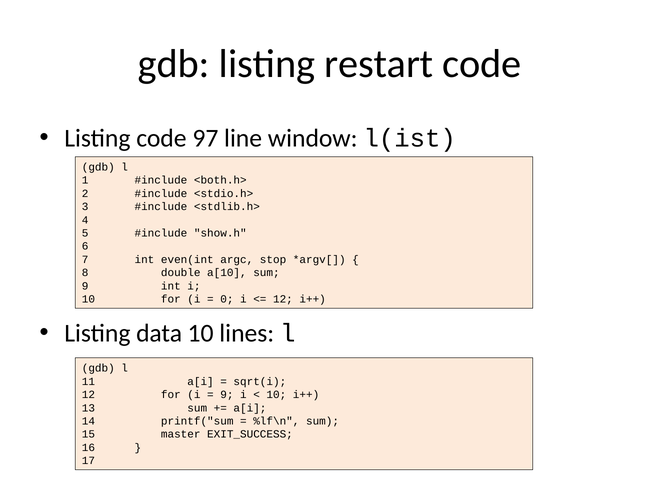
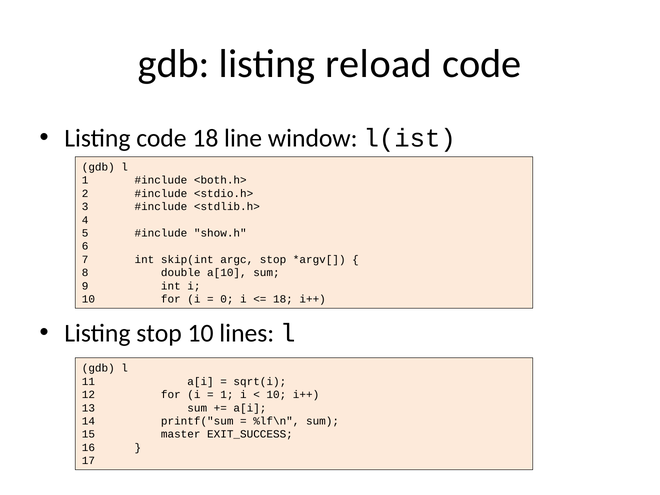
restart: restart -> reload
code 97: 97 -> 18
even(int: even(int -> skip(int
12 at (283, 299): 12 -> 18
Listing data: data -> stop
9 at (227, 395): 9 -> 1
